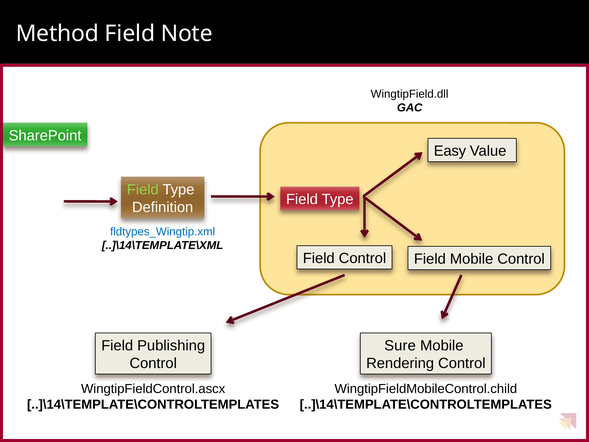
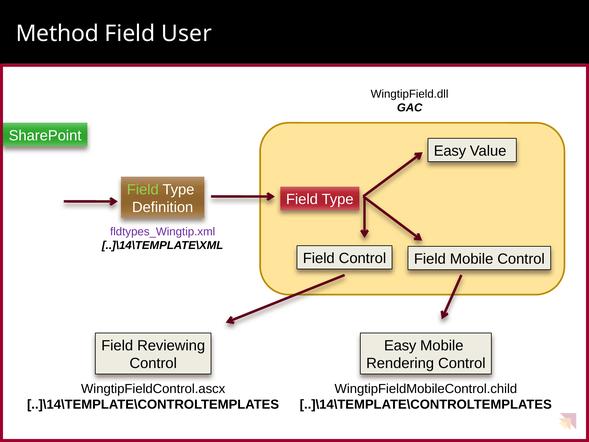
Note: Note -> User
fldtypes_Wingtip.xml colour: blue -> purple
Publishing: Publishing -> Reviewing
Sure at (400, 346): Sure -> Easy
